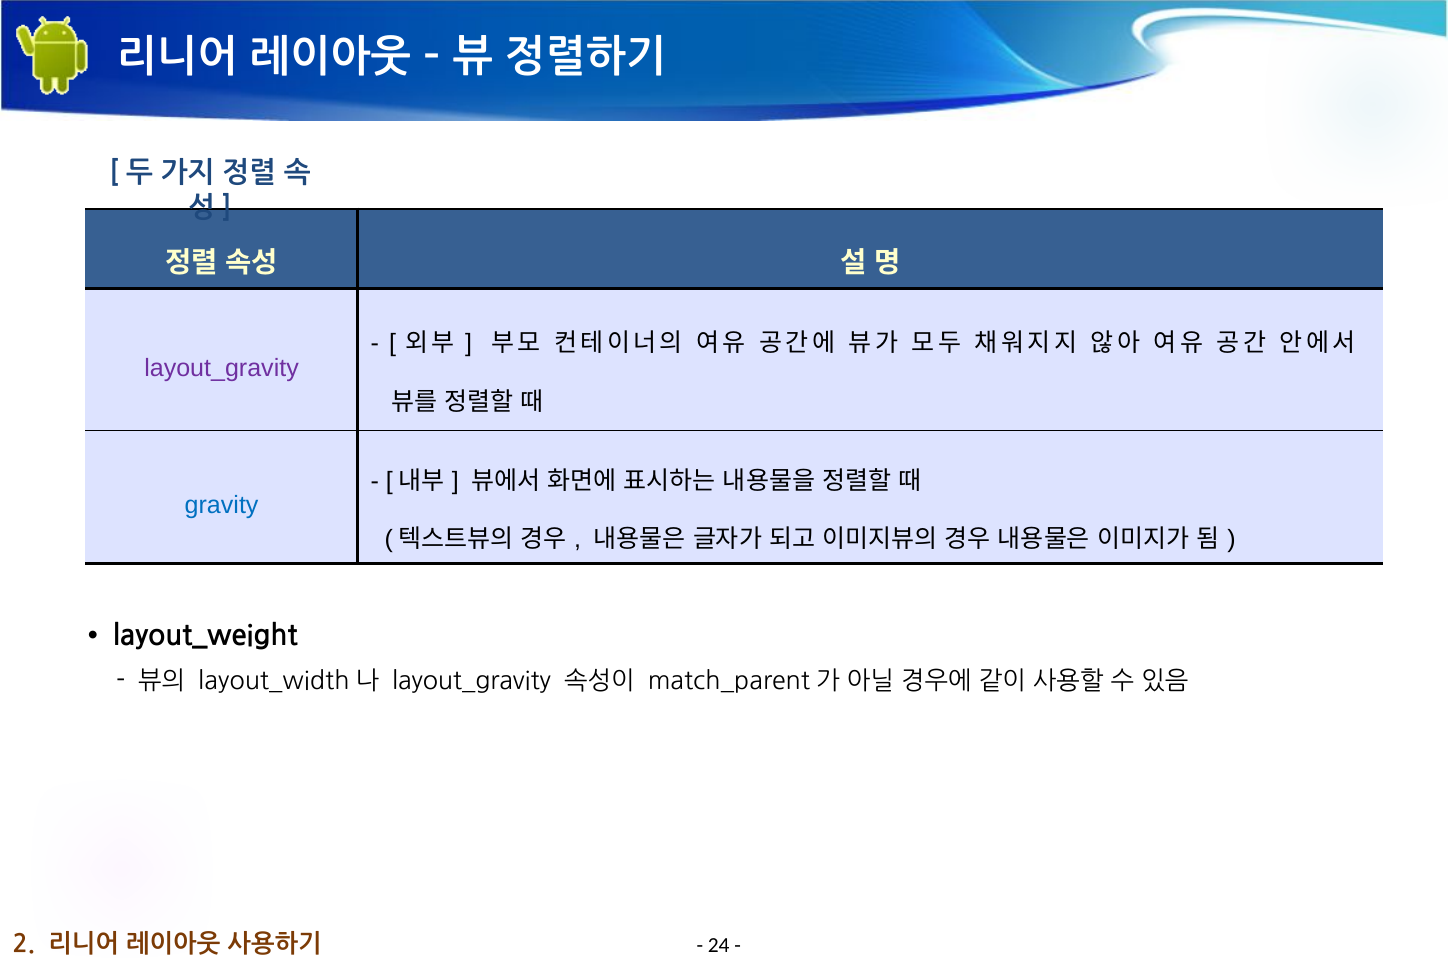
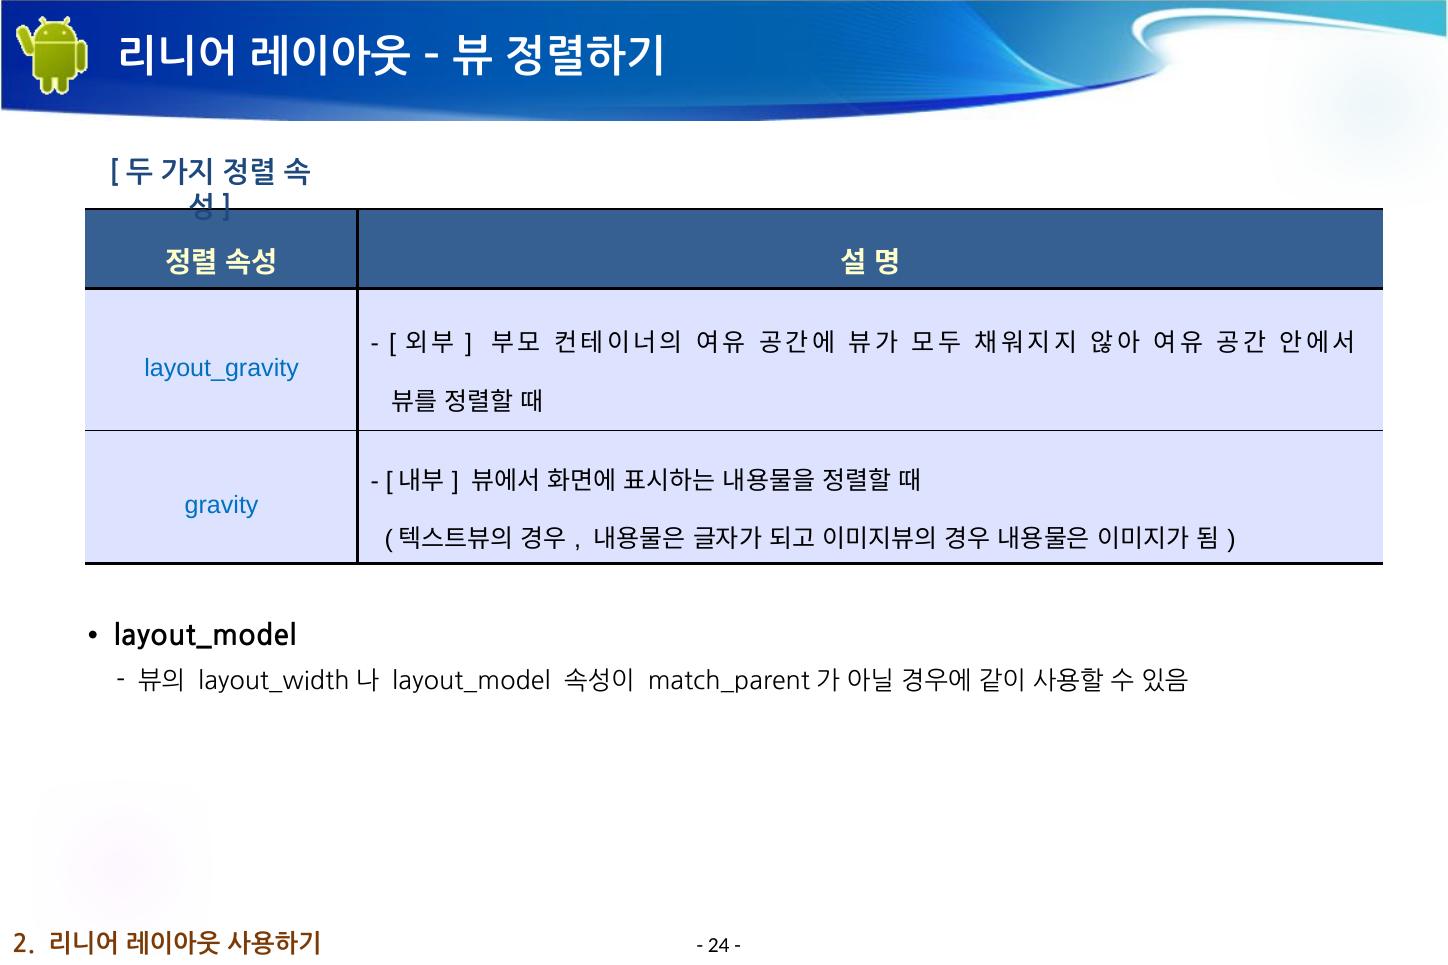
layout_gravity at (222, 368) colour: purple -> blue
layout_weight at (205, 637): layout_weight -> layout_model
layout_gravity at (472, 682): layout_gravity -> layout_model
